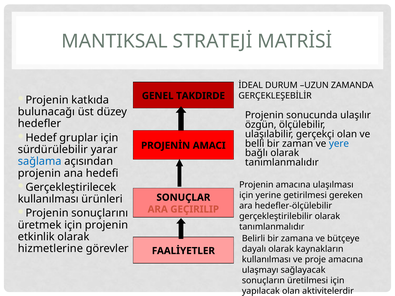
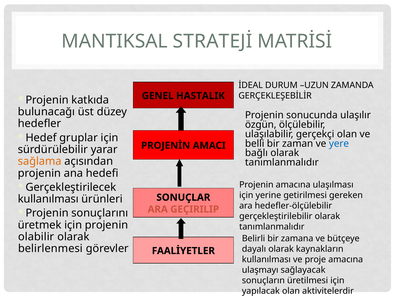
TAKDIRDE: TAKDIRDE -> HASTALIK
sağlama colour: blue -> orange
etkinlik: etkinlik -> olabilir
hizmetlerine: hizmetlerine -> belirlenmesi
